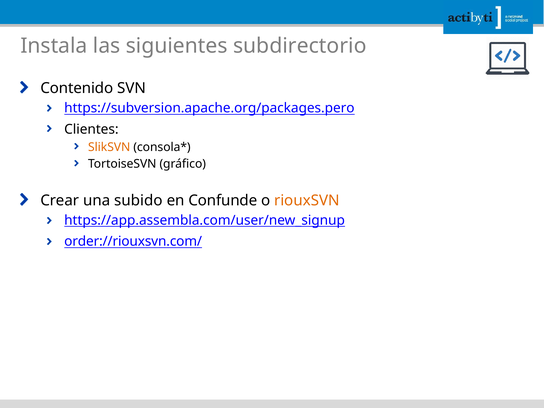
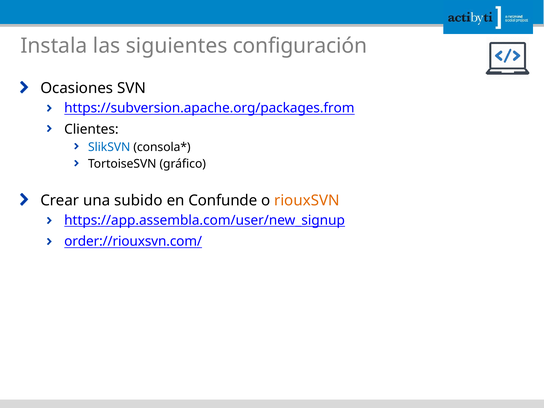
subdirectorio: subdirectorio -> configuración
Contenido: Contenido -> Ocasiones
https://subversion.apache.org/packages.pero: https://subversion.apache.org/packages.pero -> https://subversion.apache.org/packages.from
SlikSVN colour: orange -> blue
